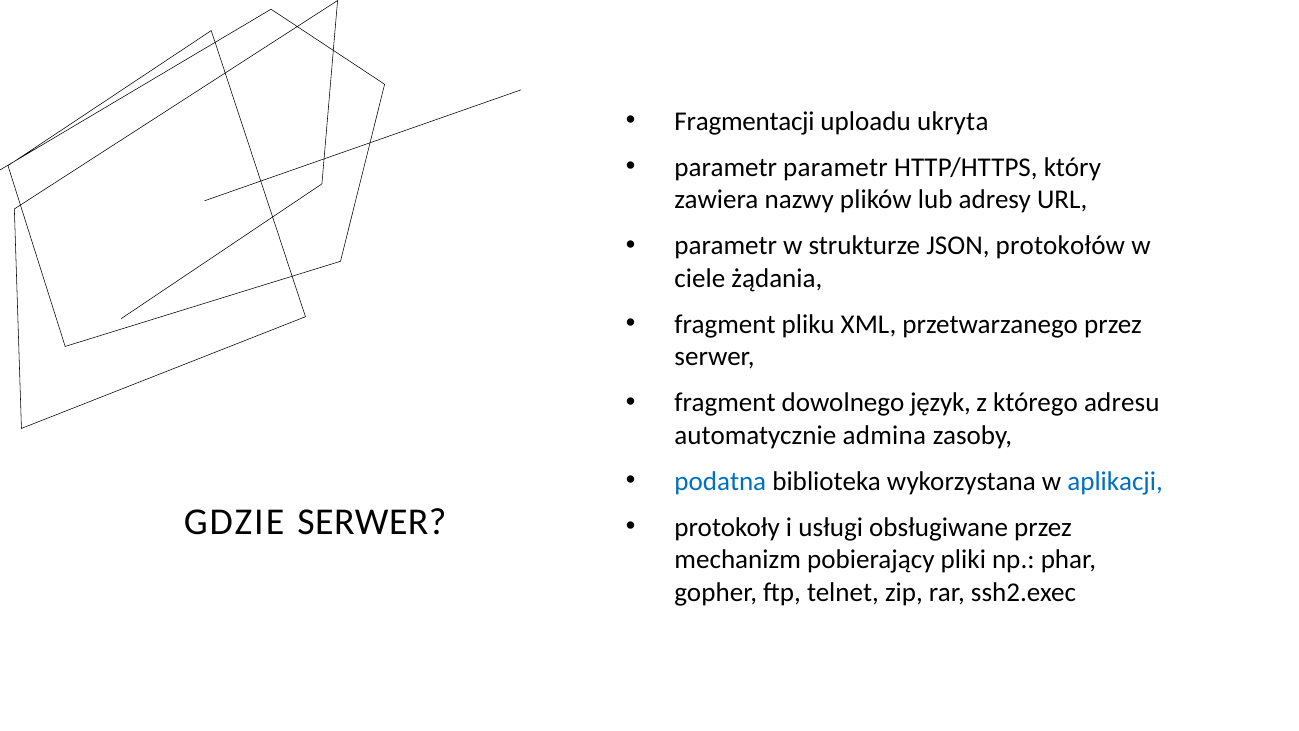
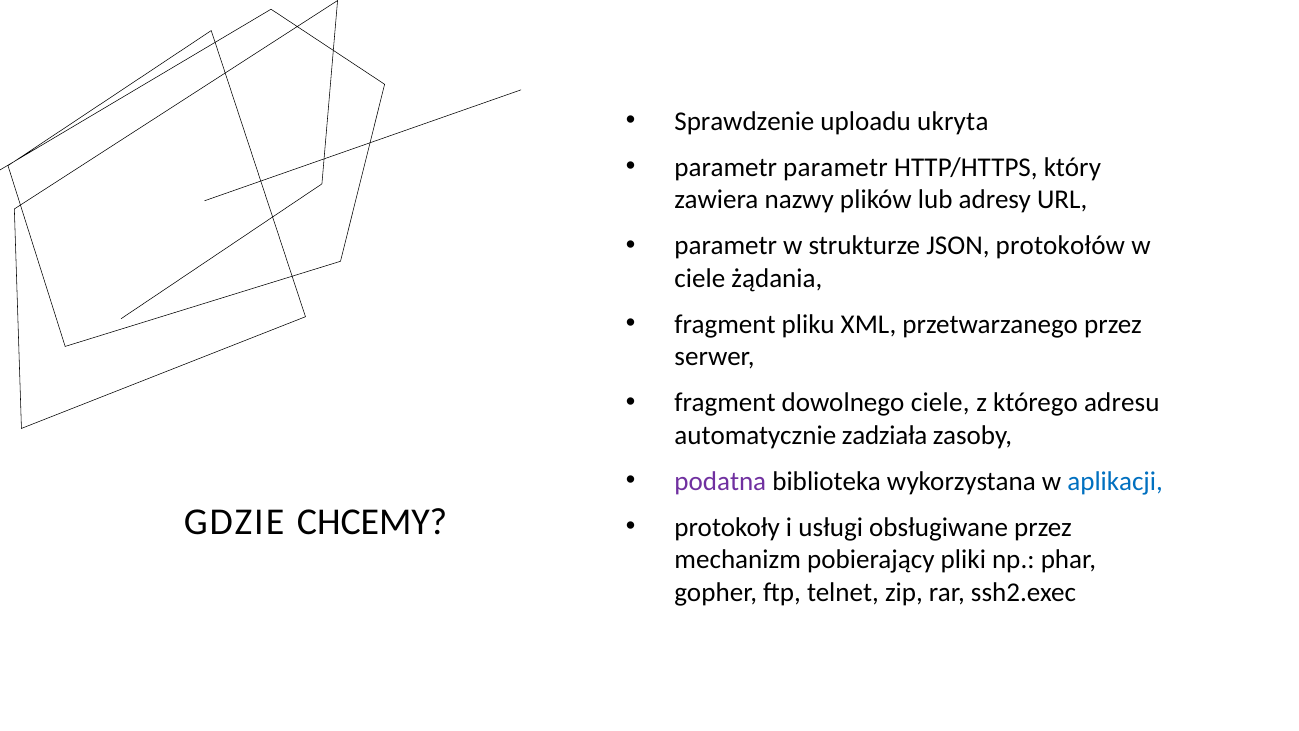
Fragmentacji: Fragmentacji -> Sprawdzenie
dowolnego język: język -> ciele
admina: admina -> zadziała
podatna colour: blue -> purple
GDZIE SERWER: SERWER -> CHCEMY
